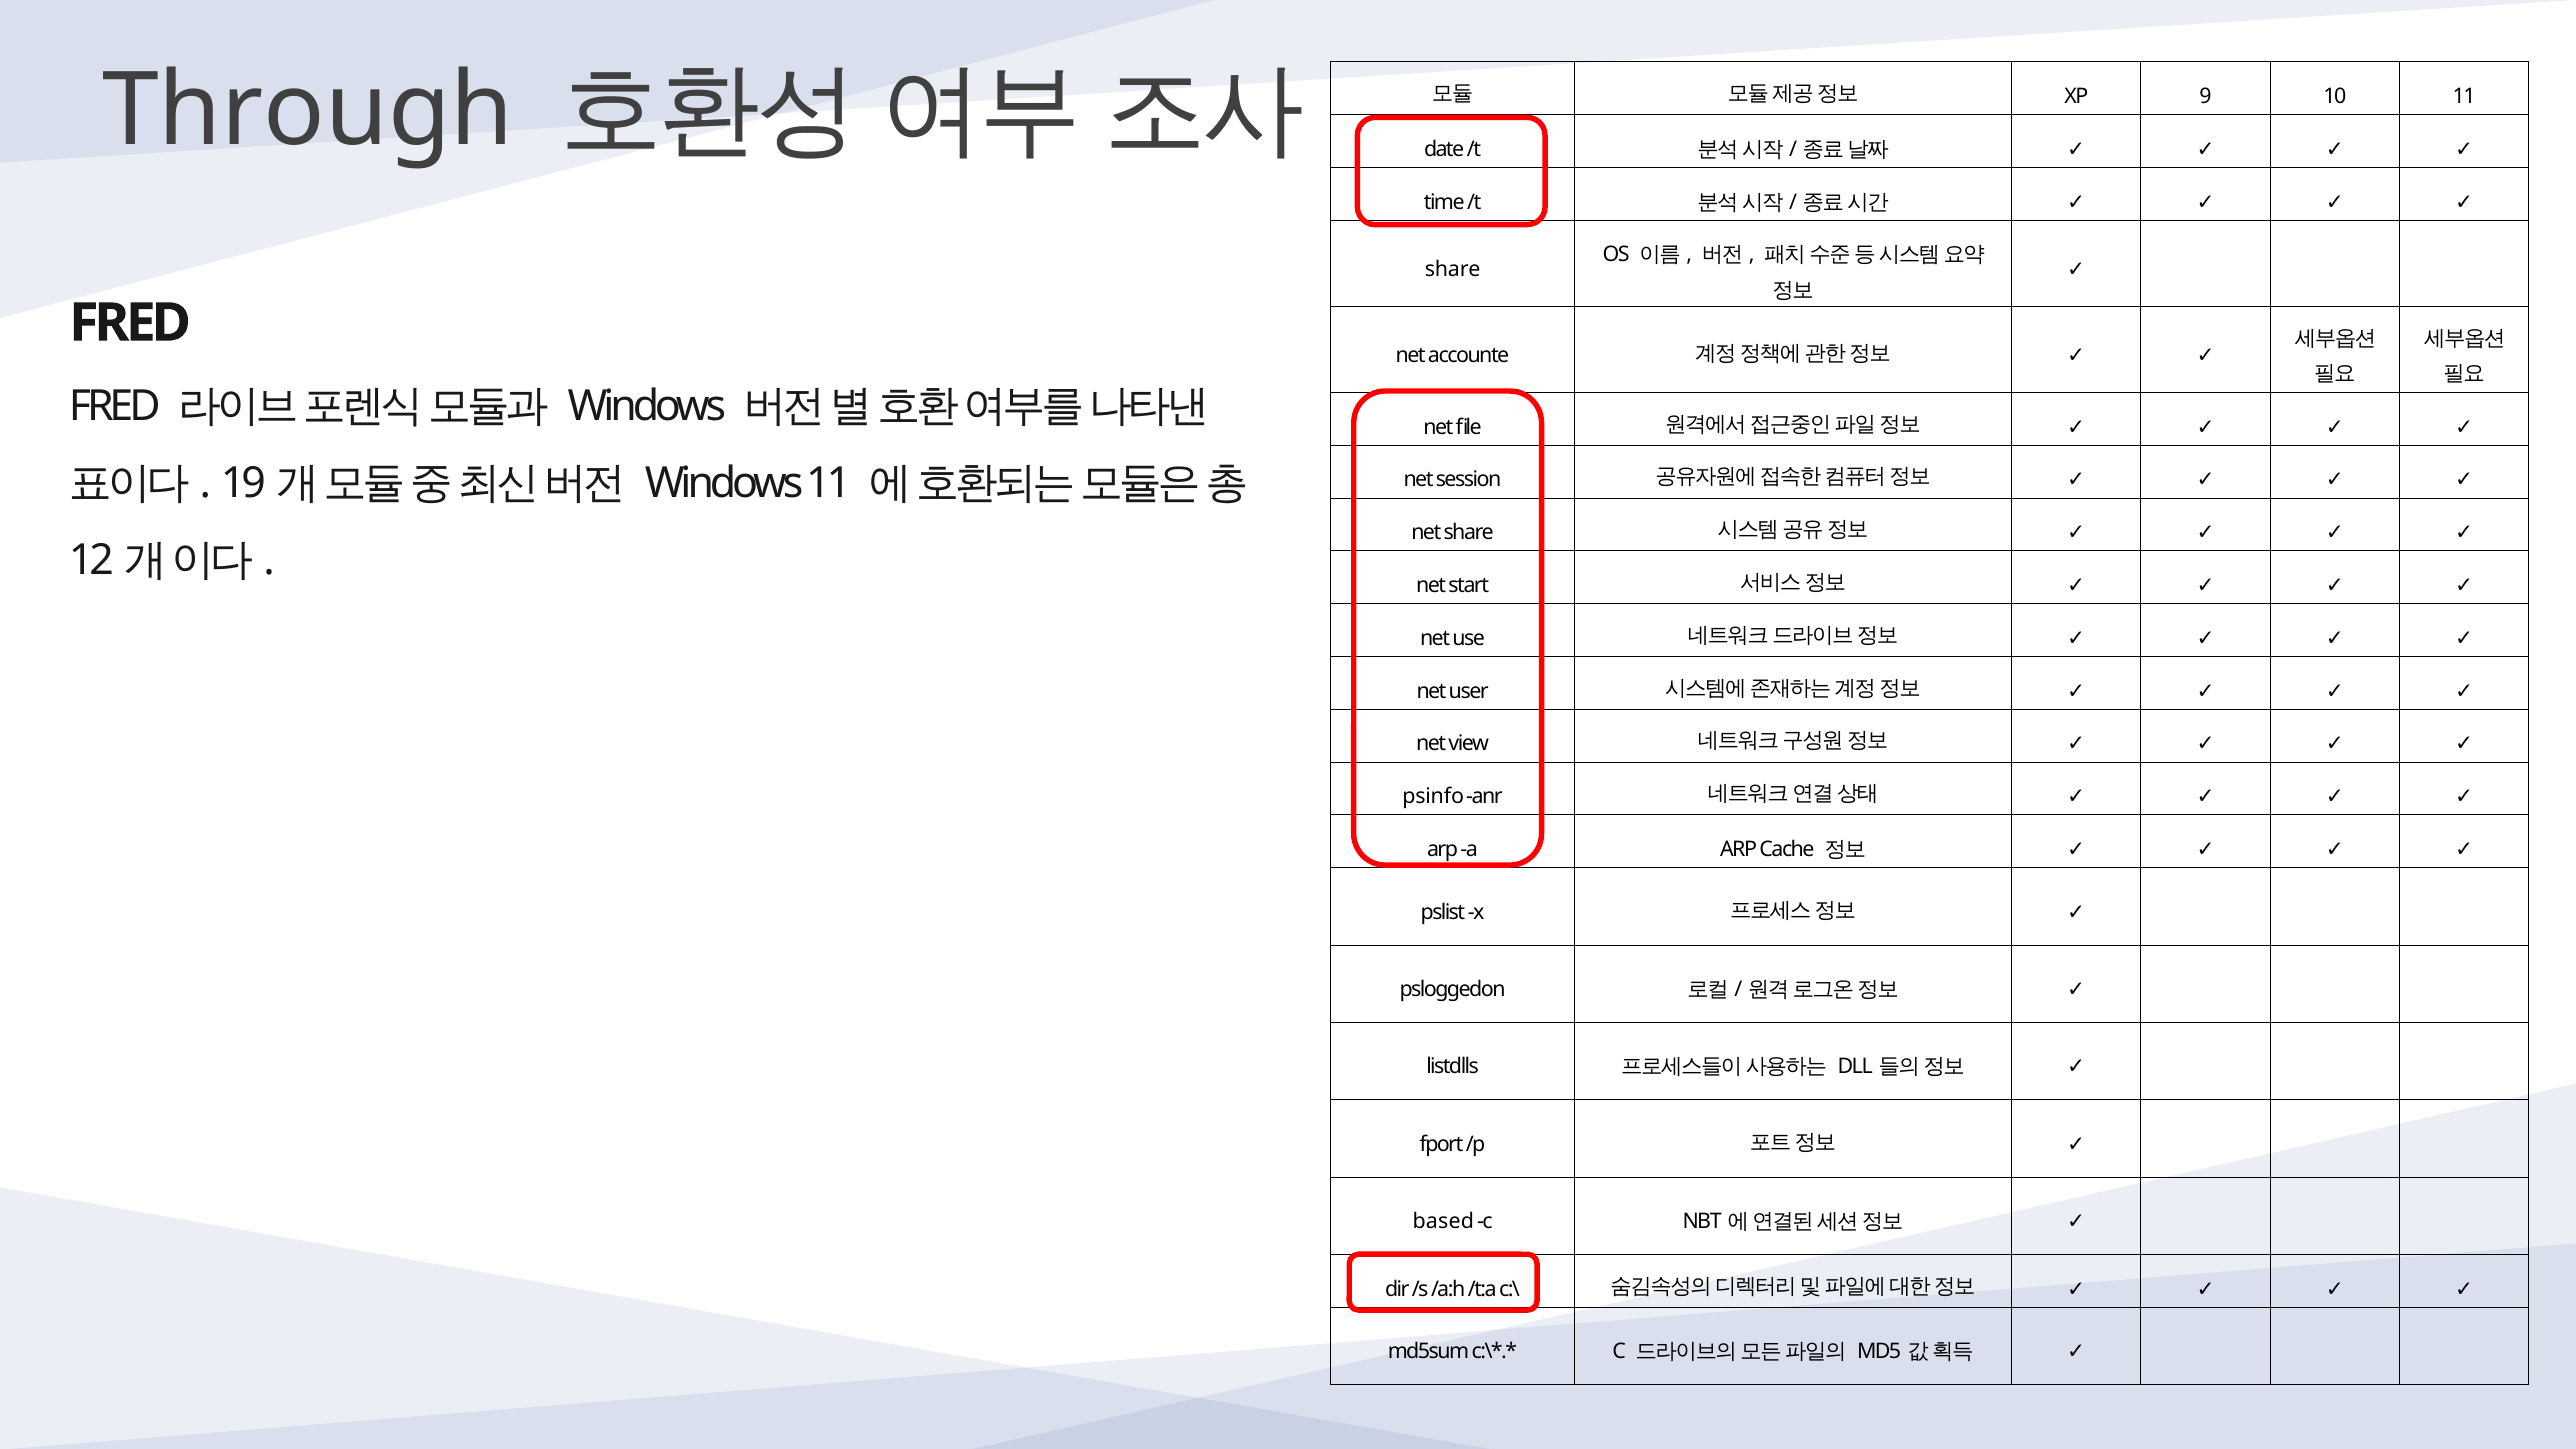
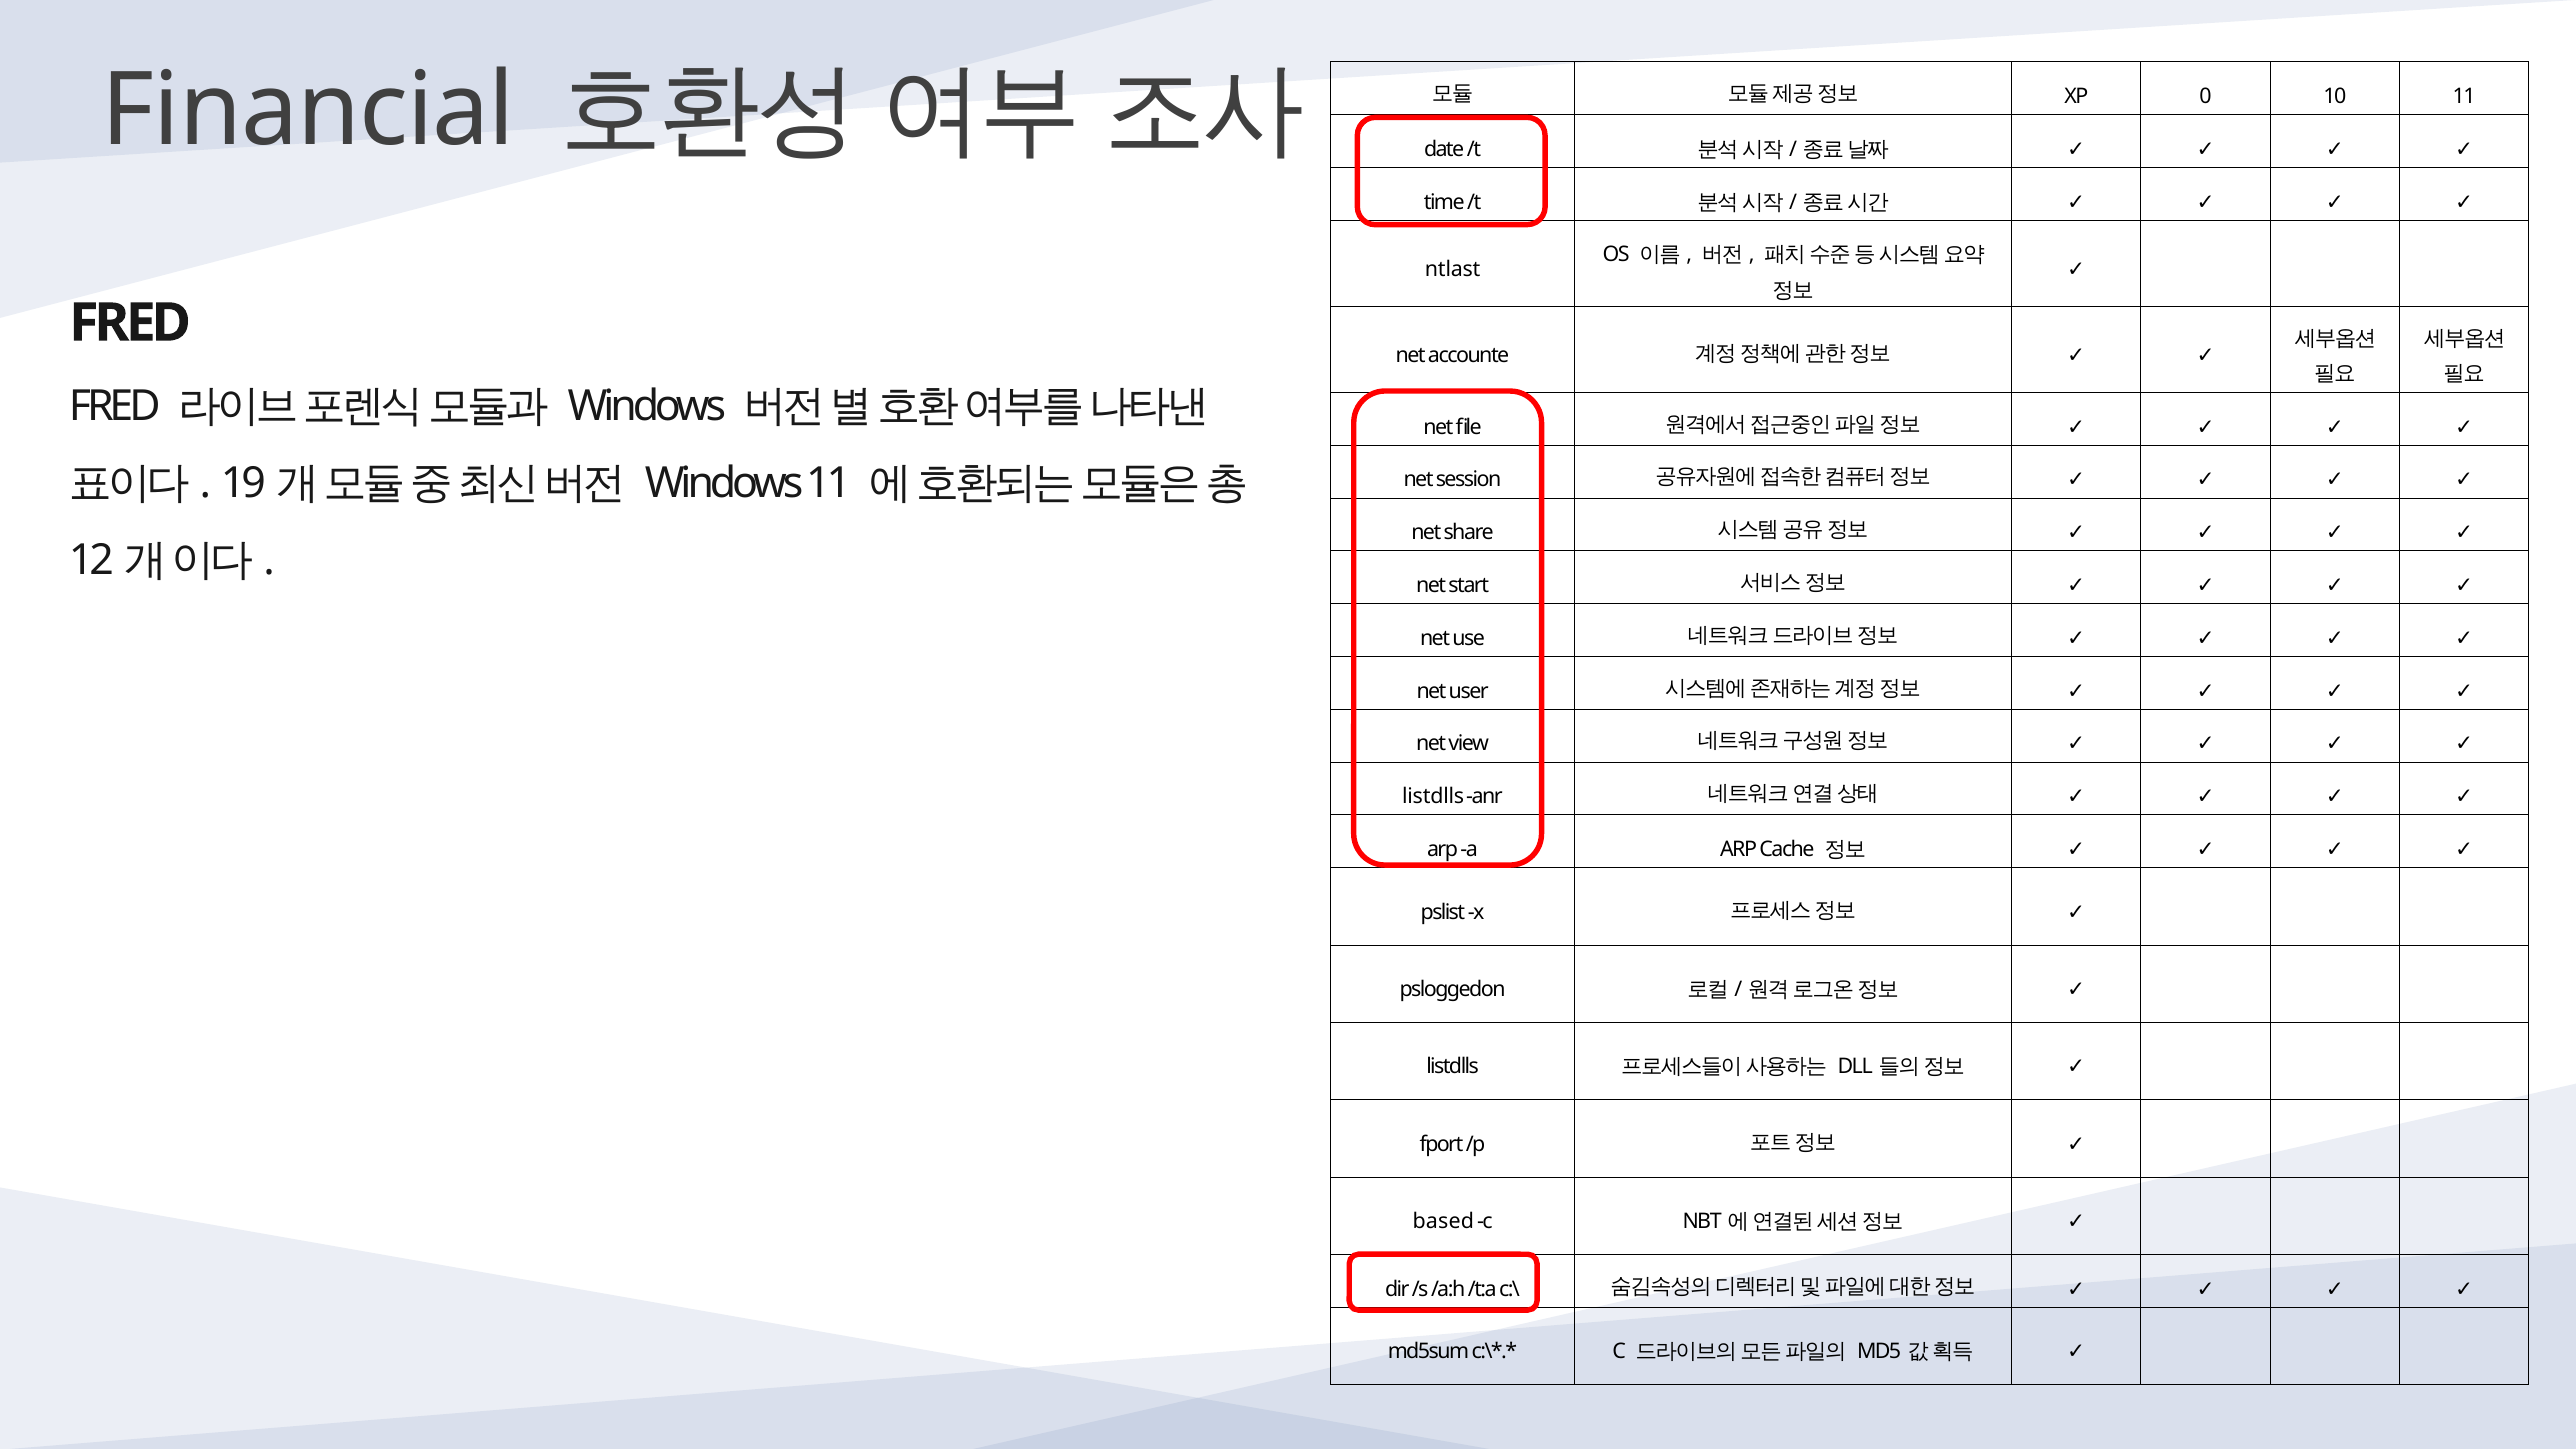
Through: Through -> Financial
9: 9 -> 0
share at (1453, 269): share -> ntlast
psinfo at (1433, 797): psinfo -> listdlls
